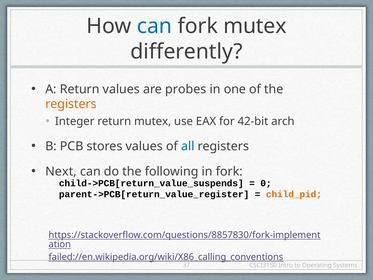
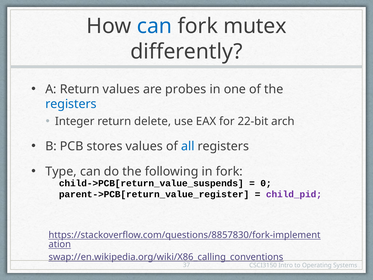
registers at (71, 104) colour: orange -> blue
return mutex: mutex -> delete
42-bit: 42-bit -> 22-bit
Next: Next -> Type
child_pid colour: orange -> purple
failed://en.wikipedia.org/wiki/X86_calling_conventions: failed://en.wikipedia.org/wiki/X86_calling_conventions -> swap://en.wikipedia.org/wiki/X86_calling_conventions
